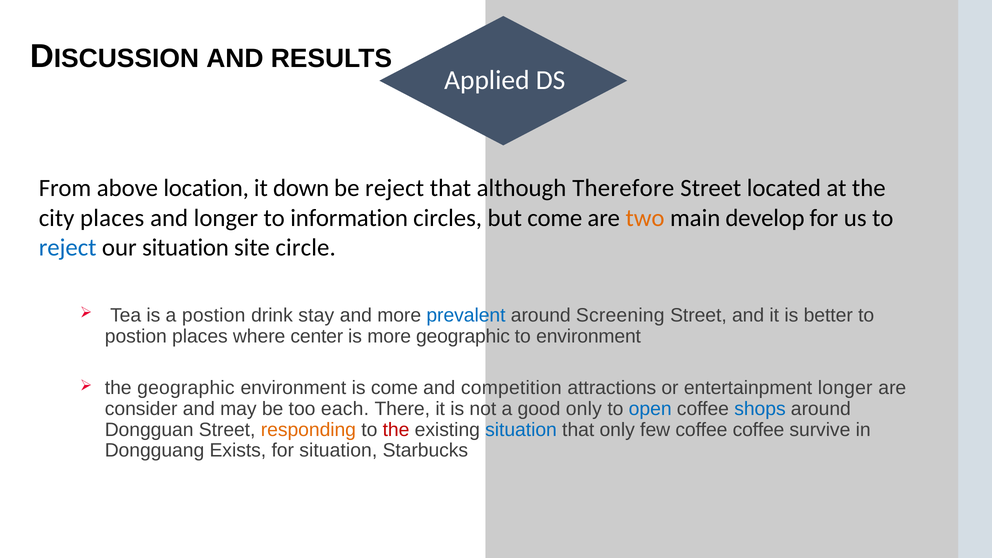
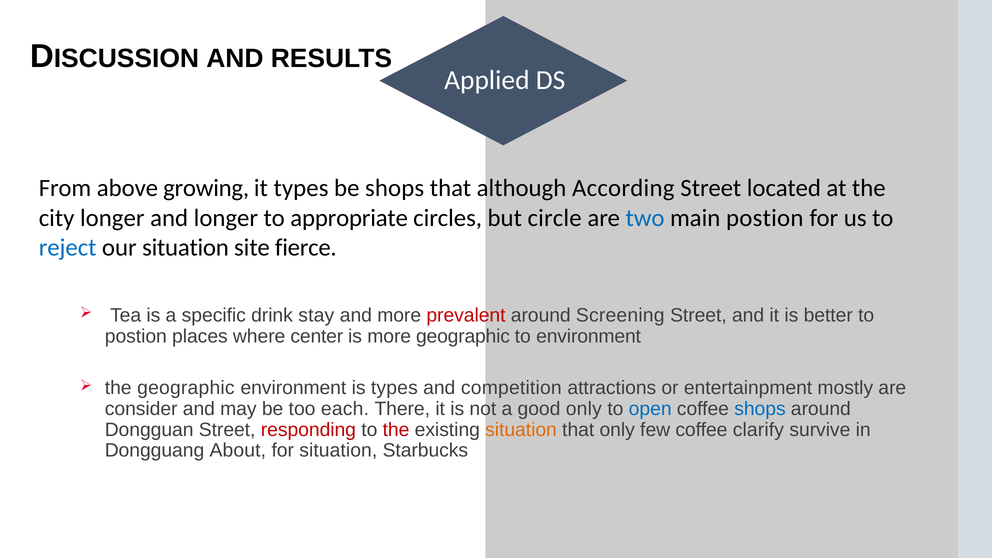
location: location -> growing
it down: down -> types
be reject: reject -> shops
Therefore: Therefore -> According
city places: places -> longer
information: information -> appropriate
but come: come -> circle
two colour: orange -> blue
main develop: develop -> postion
circle: circle -> fierce
a postion: postion -> specific
prevalent colour: blue -> red
is come: come -> types
entertainpment longer: longer -> mostly
responding colour: orange -> red
situation at (521, 430) colour: blue -> orange
coffee coffee: coffee -> clarify
Exists: Exists -> About
